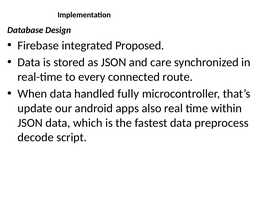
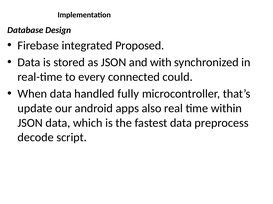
care: care -> with
route: route -> could
